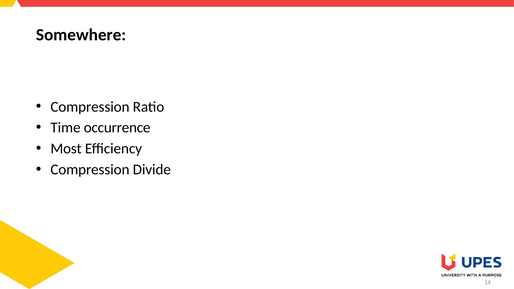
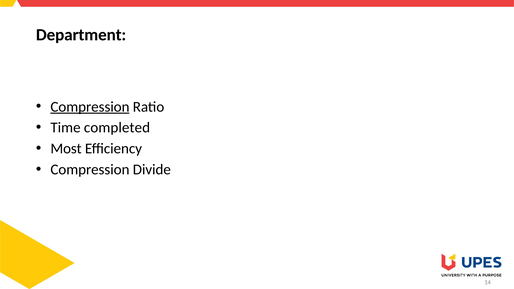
Somewhere: Somewhere -> Department
Compression at (90, 107) underline: none -> present
occurrence: occurrence -> completed
